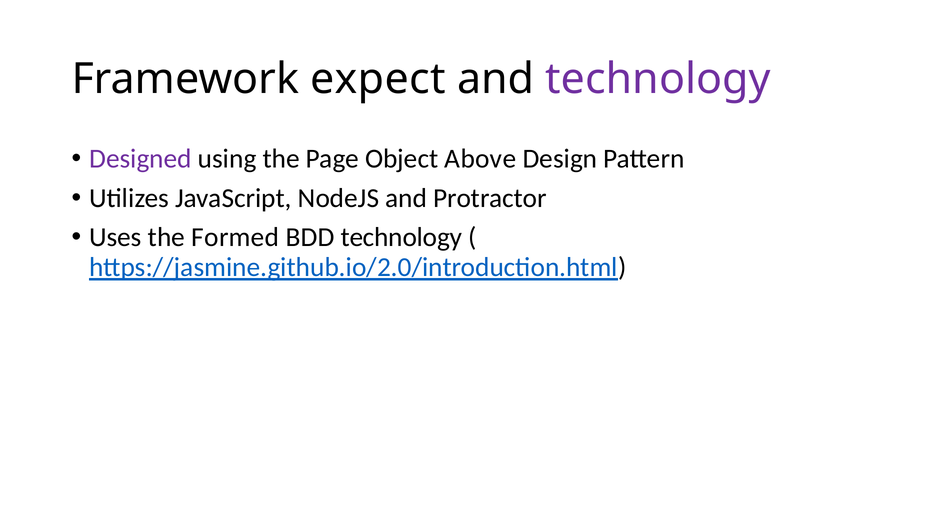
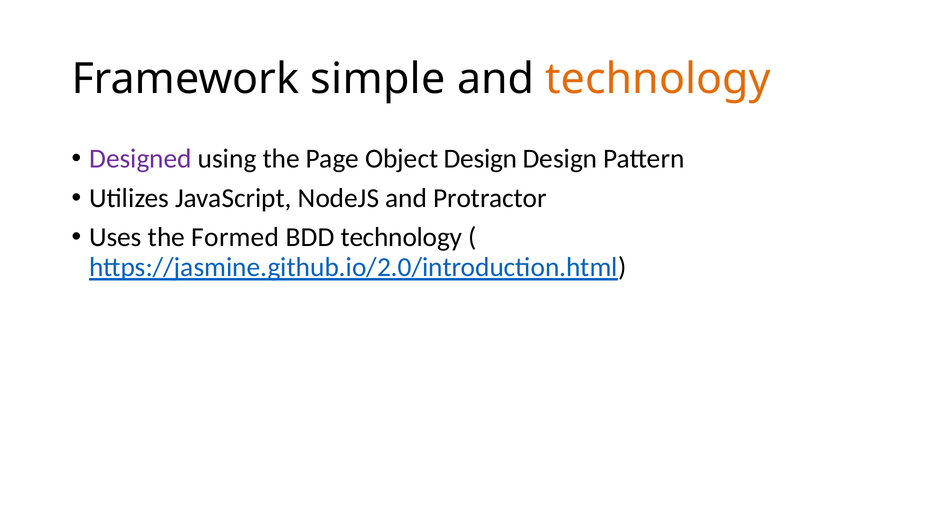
expect: expect -> simple
technology at (658, 79) colour: purple -> orange
Object Above: Above -> Design
